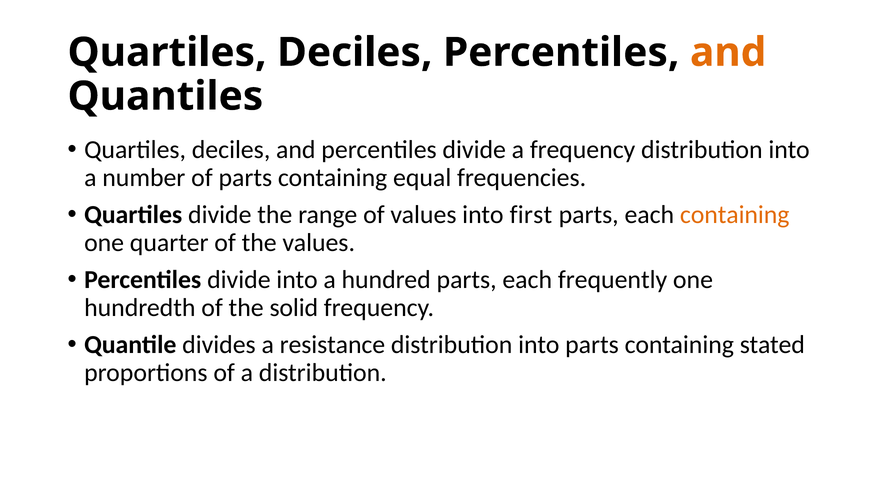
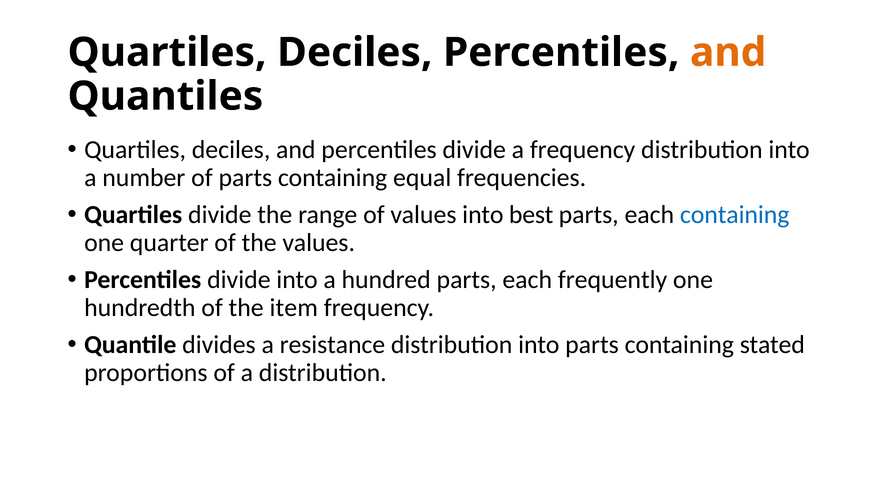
first: first -> best
containing at (735, 215) colour: orange -> blue
solid: solid -> item
